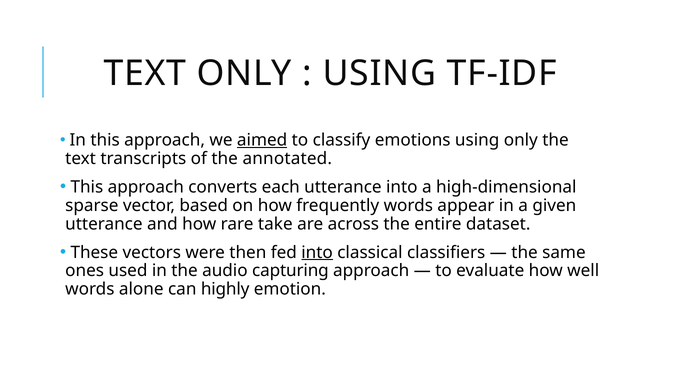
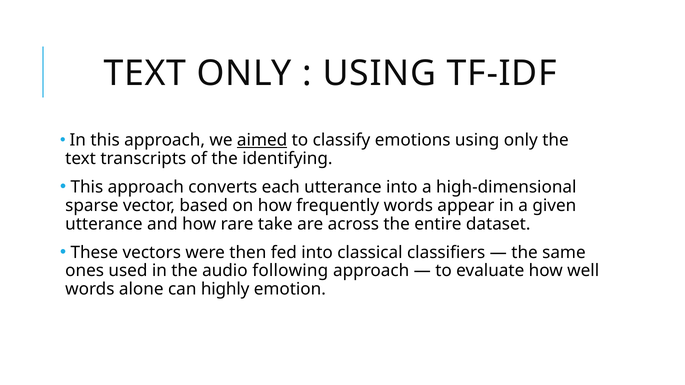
annotated: annotated -> identifying
into at (317, 253) underline: present -> none
capturing: capturing -> following
